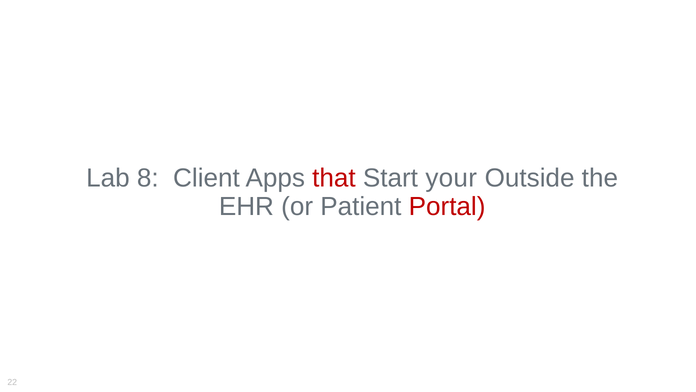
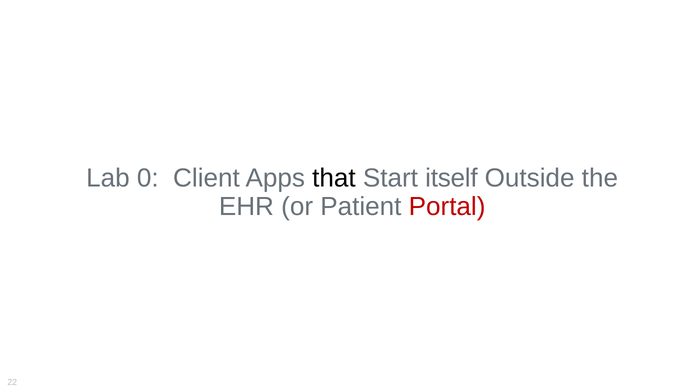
8: 8 -> 0
that colour: red -> black
your: your -> itself
